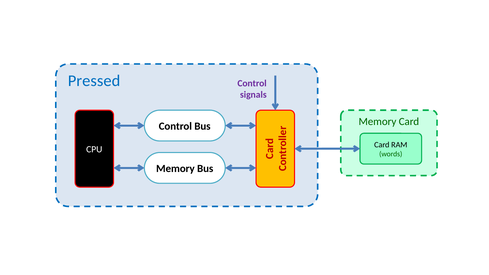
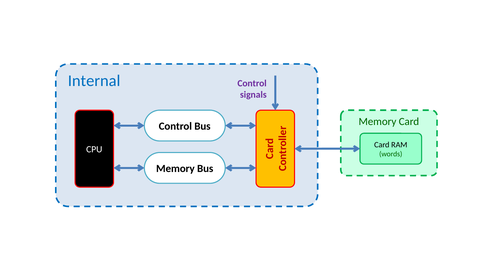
Pressed: Pressed -> Internal
